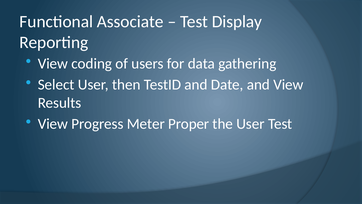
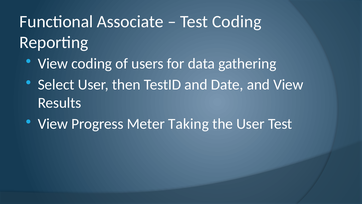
Test Display: Display -> Coding
Proper: Proper -> Taking
